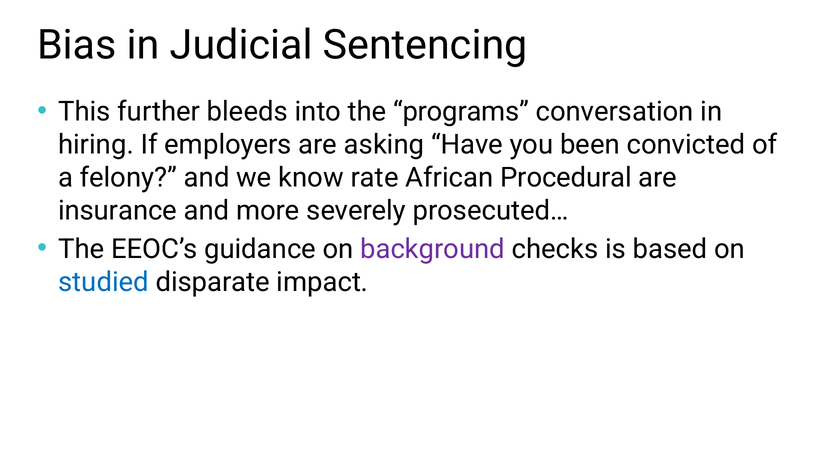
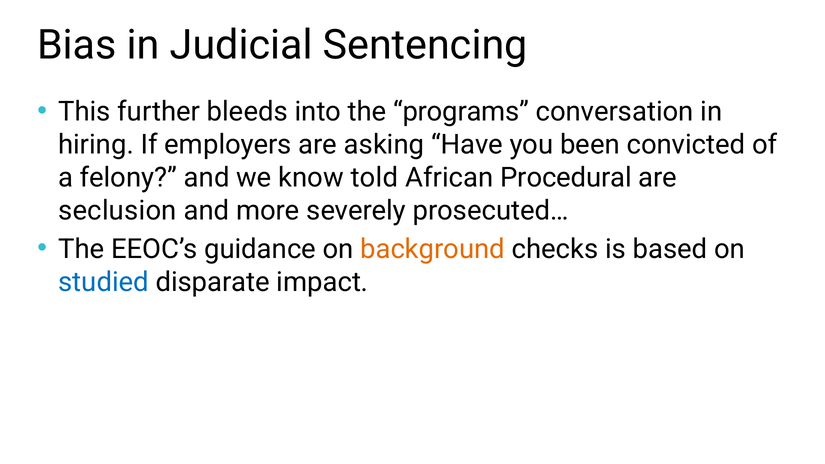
rate: rate -> told
insurance: insurance -> seclusion
background colour: purple -> orange
